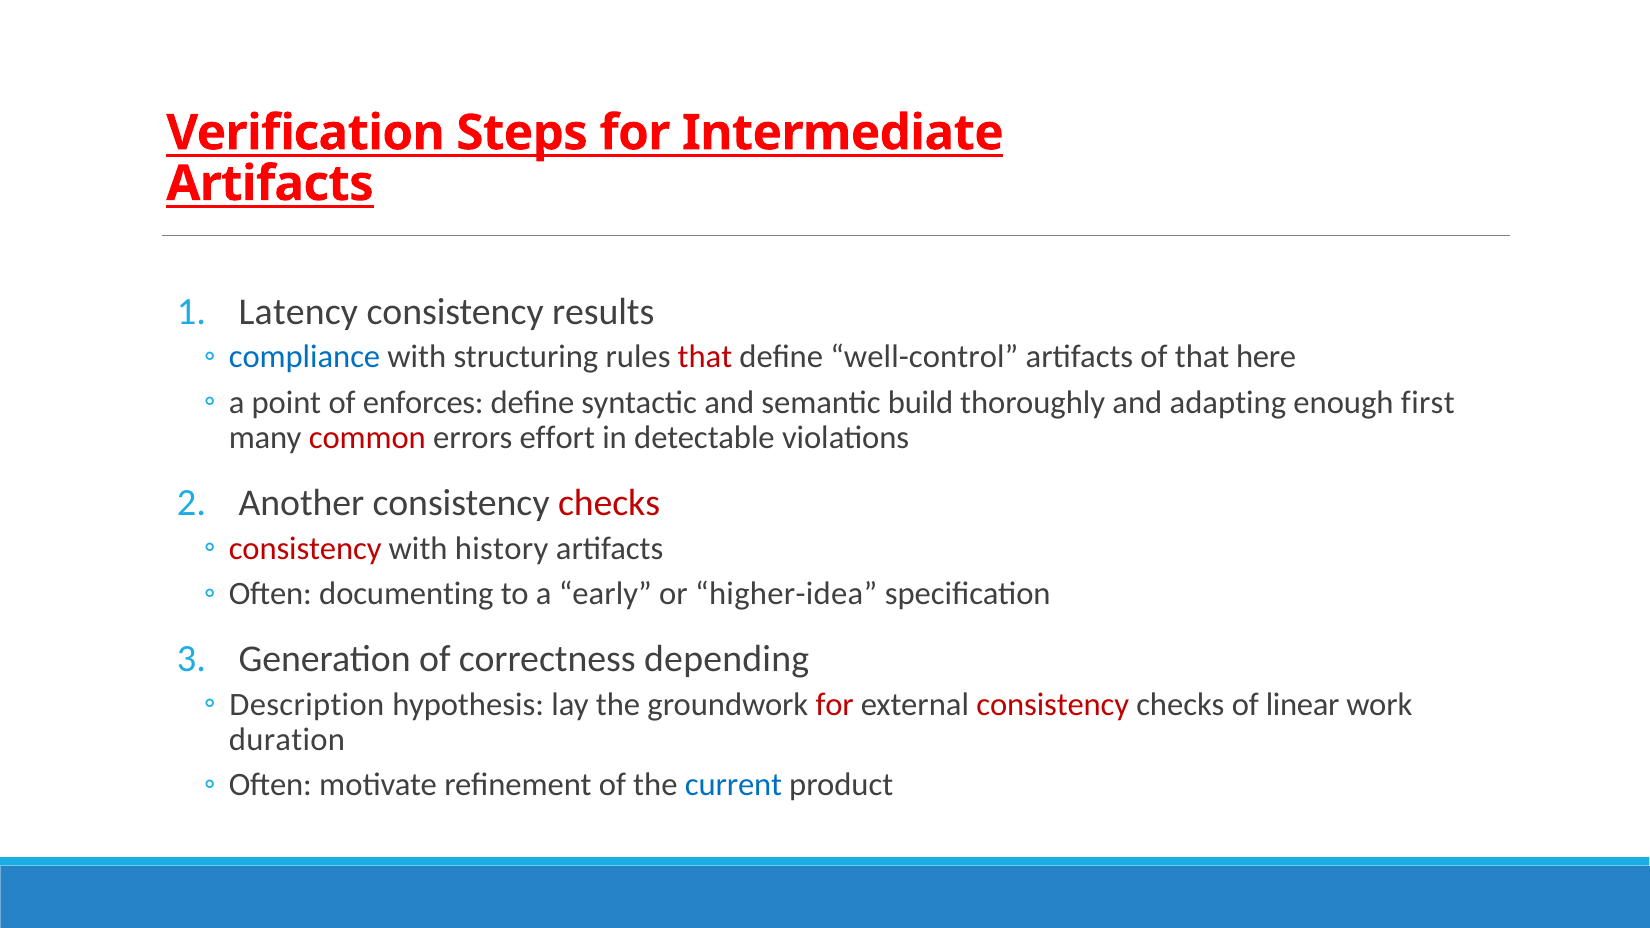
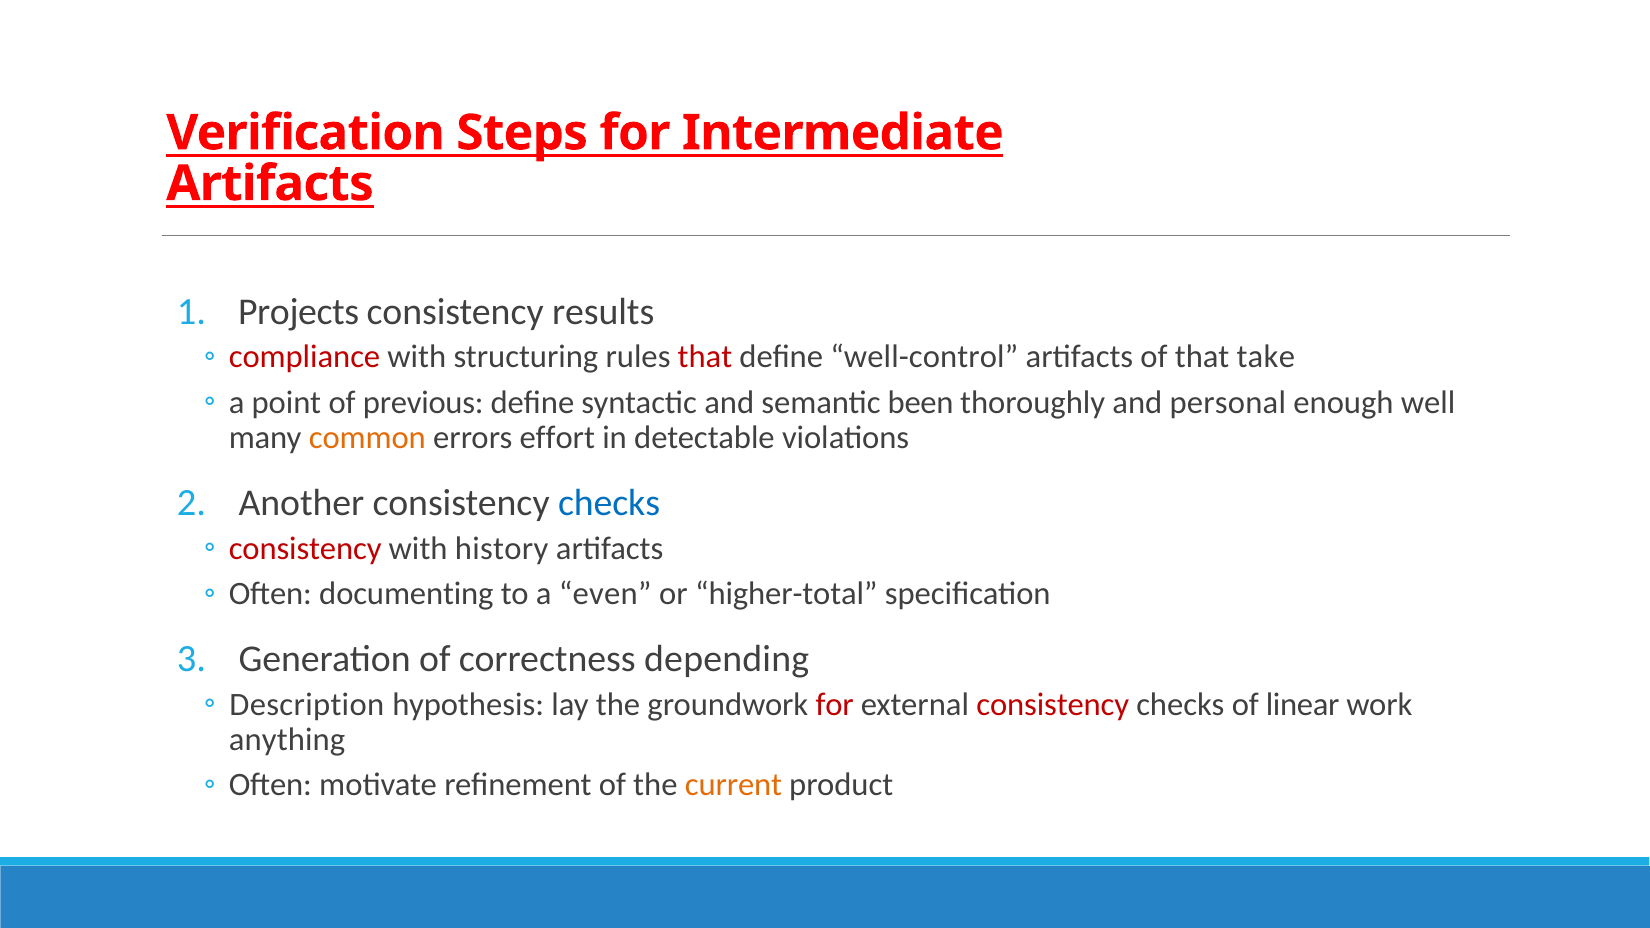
Latency: Latency -> Projects
compliance colour: blue -> red
here: here -> take
enforces: enforces -> previous
build: build -> been
adapting: adapting -> personal
first: first -> well
common colour: red -> orange
checks at (609, 503) colour: red -> blue
early: early -> even
higher-idea: higher-idea -> higher-total
duration: duration -> anything
current colour: blue -> orange
